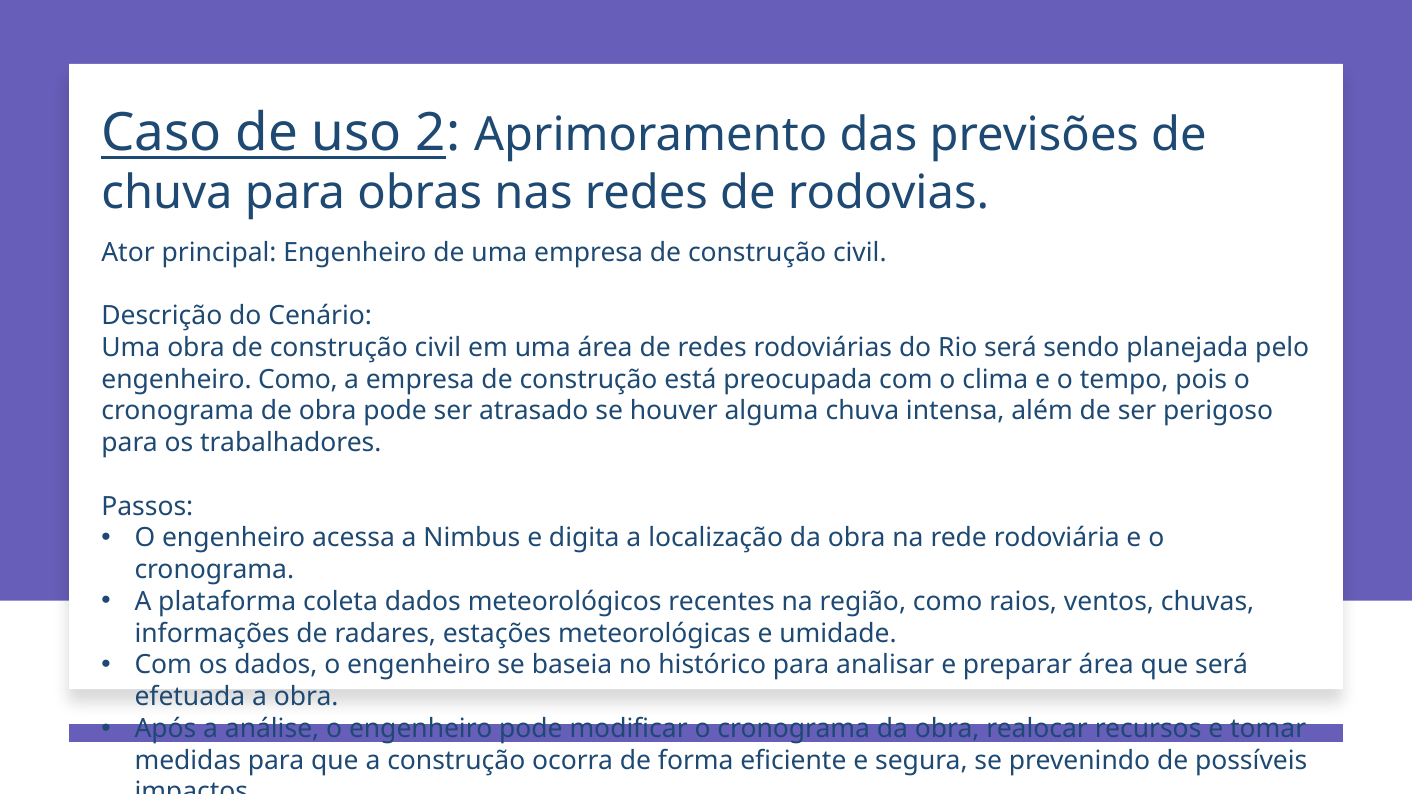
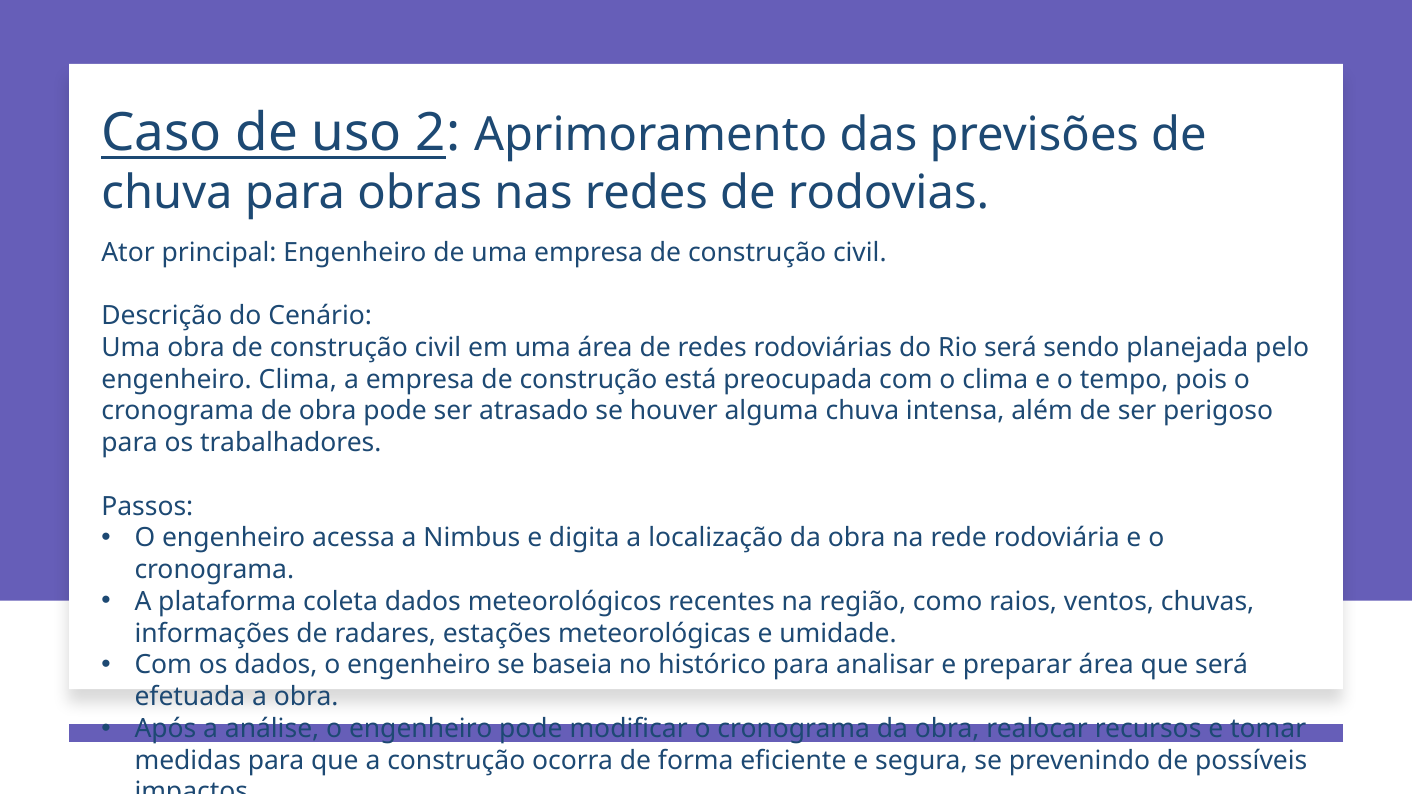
engenheiro Como: Como -> Clima
